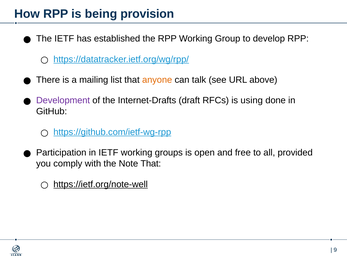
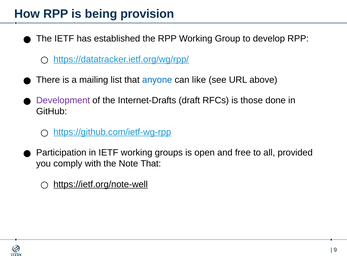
anyone colour: orange -> blue
talk: talk -> like
using: using -> those
